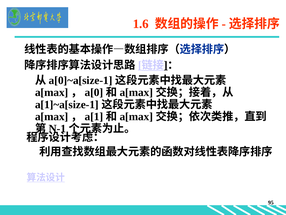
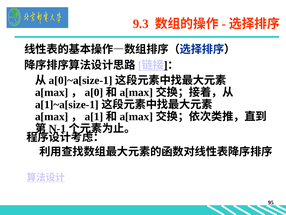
1.6: 1.6 -> 9.3
